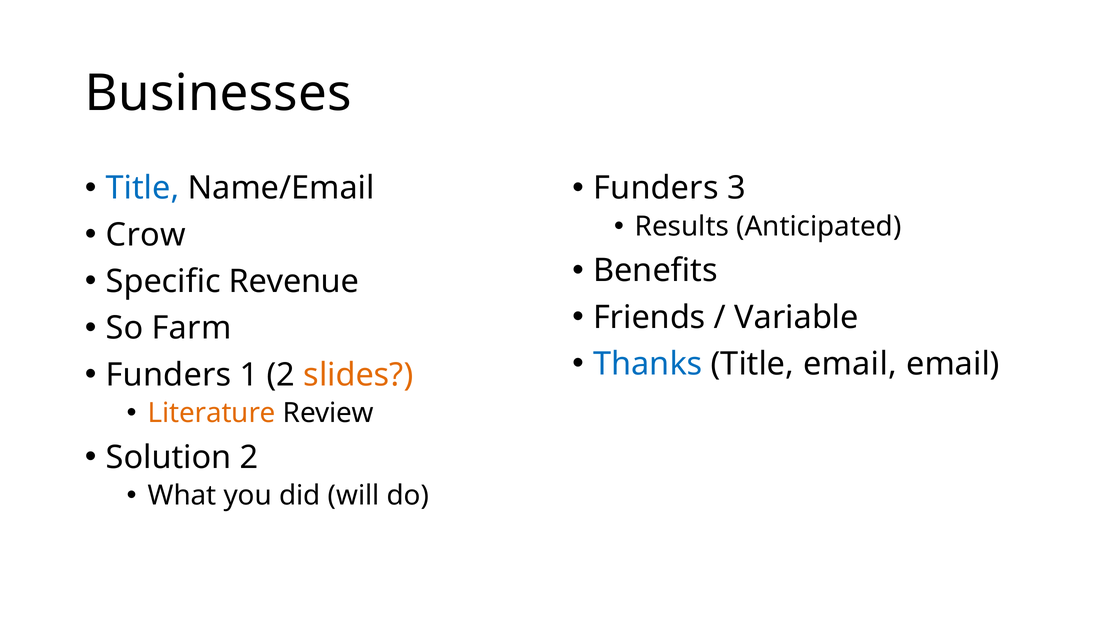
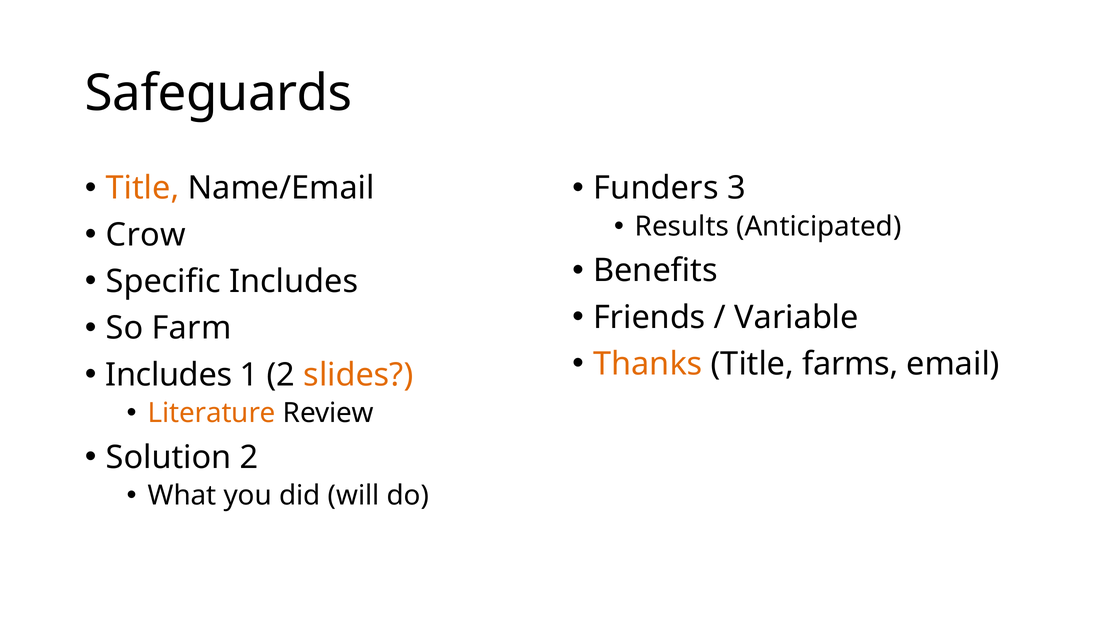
Businesses: Businesses -> Safeguards
Title at (143, 188) colour: blue -> orange
Specific Revenue: Revenue -> Includes
Thanks colour: blue -> orange
Title email: email -> farms
Funders at (169, 375): Funders -> Includes
